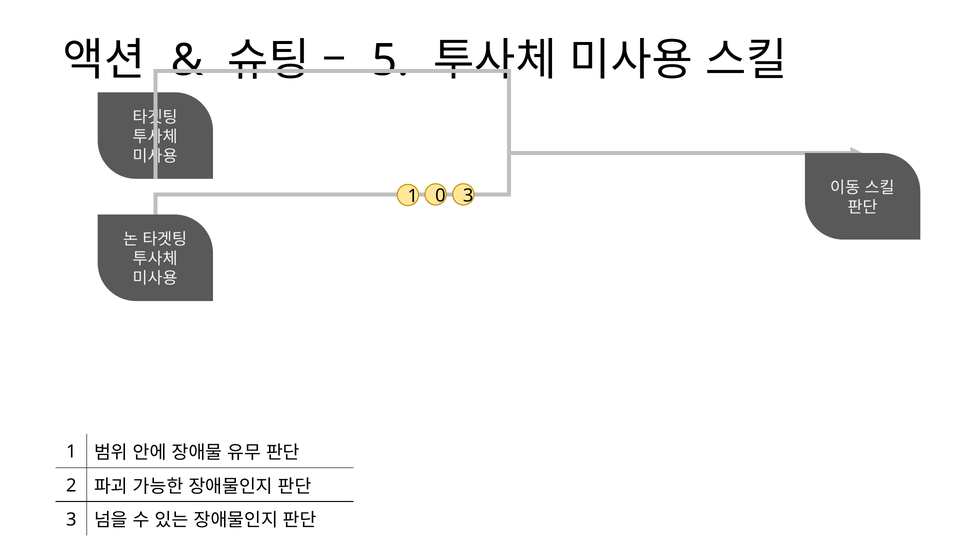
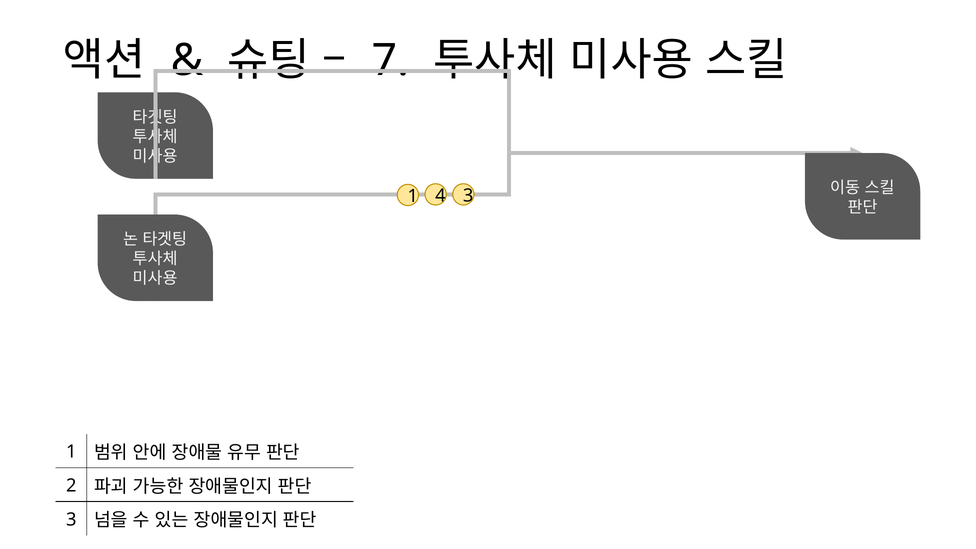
5: 5 -> 7
0: 0 -> 4
